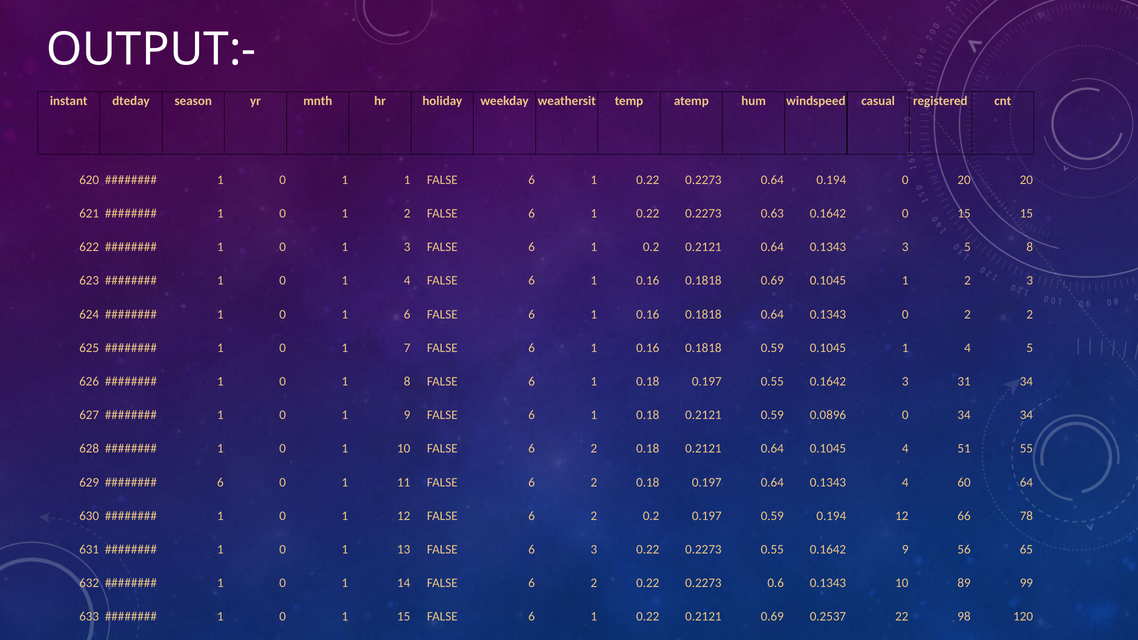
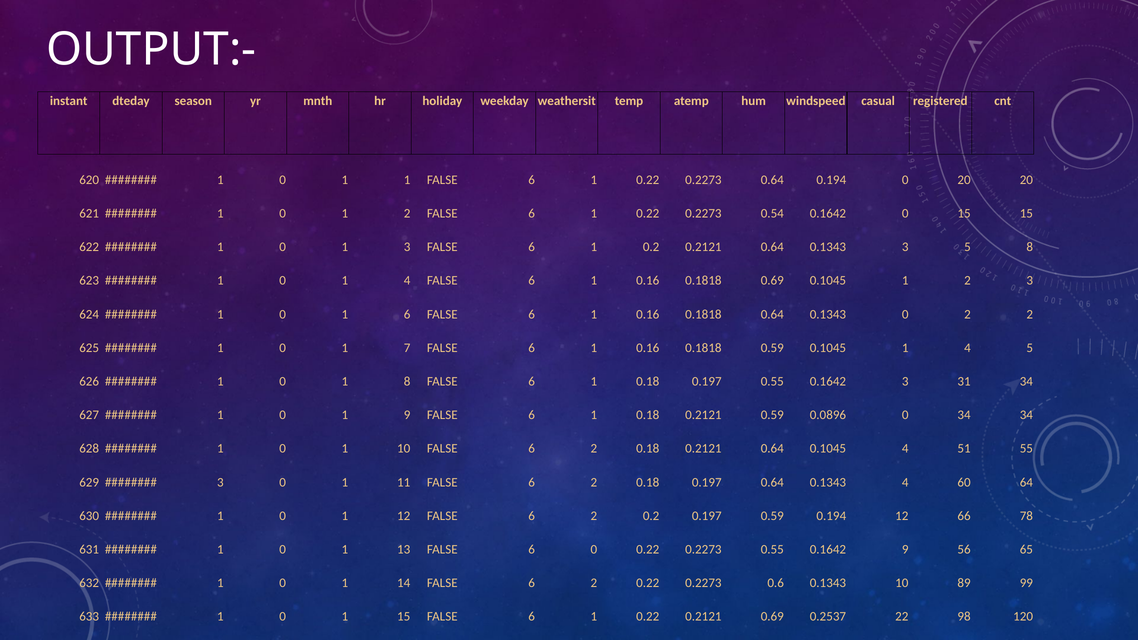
0.63: 0.63 -> 0.54
6 at (220, 482): 6 -> 3
6 3: 3 -> 0
